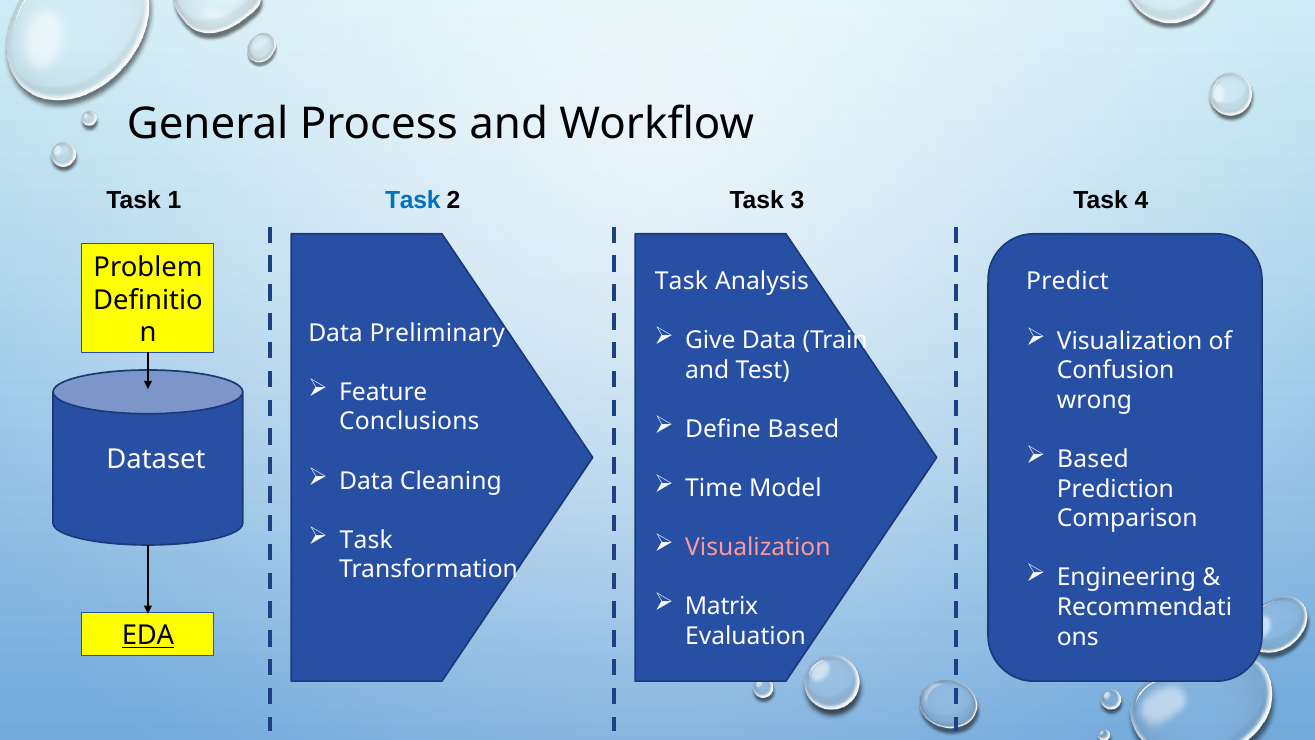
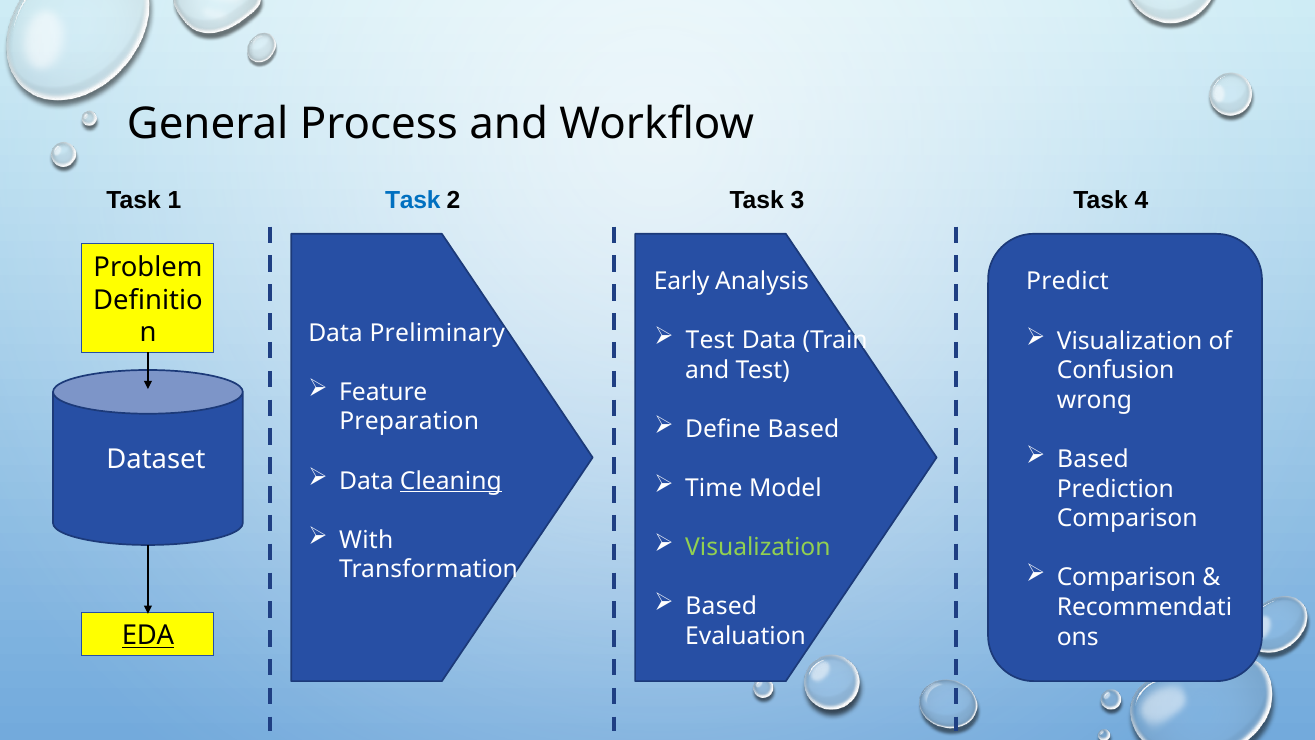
Task at (681, 281): Task -> Early
Give at (710, 340): Give -> Test
Conclusions: Conclusions -> Preparation
Cleaning underline: none -> present
Task at (366, 540): Task -> With
Visualization at (758, 547) colour: pink -> light green
Engineering at (1126, 578): Engineering -> Comparison
Matrix at (722, 607): Matrix -> Based
